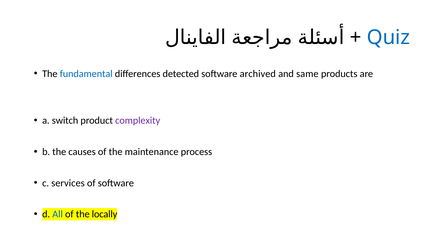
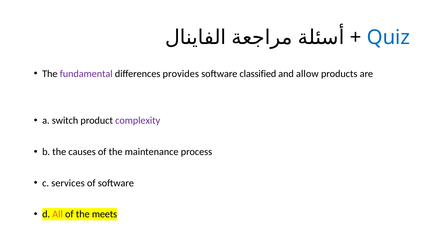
fundamental colour: blue -> purple
detected: detected -> provides
archived: archived -> classified
same: same -> allow
All colour: blue -> orange
locally: locally -> meets
